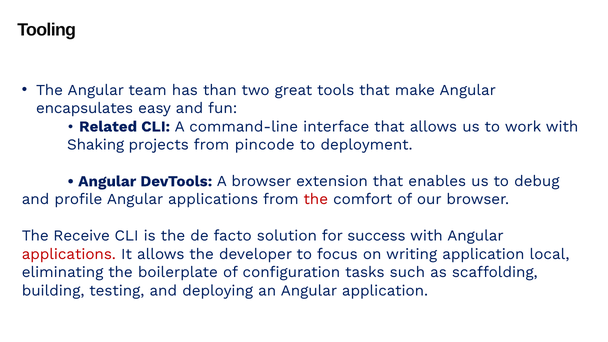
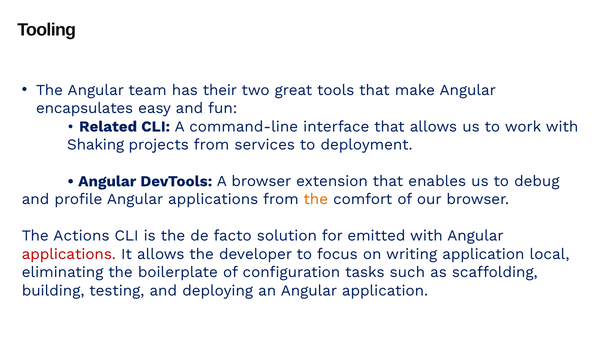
than: than -> their
pincode: pincode -> services
the at (316, 199) colour: red -> orange
Receive: Receive -> Actions
success: success -> emitted
